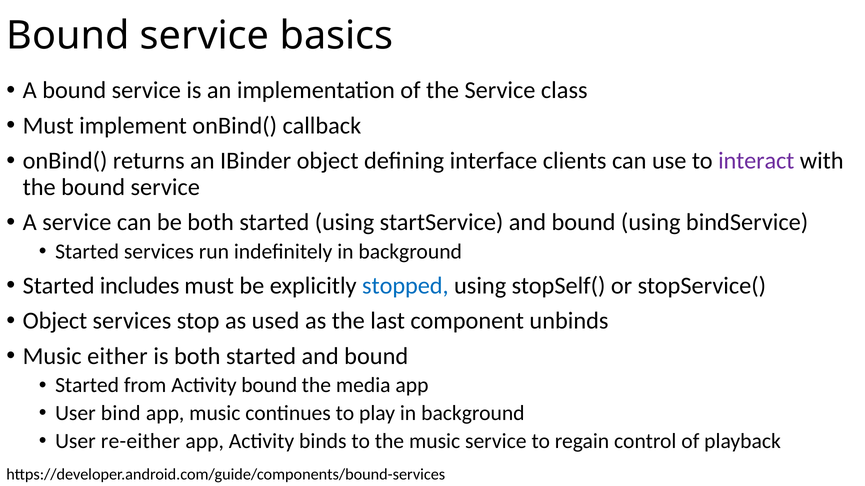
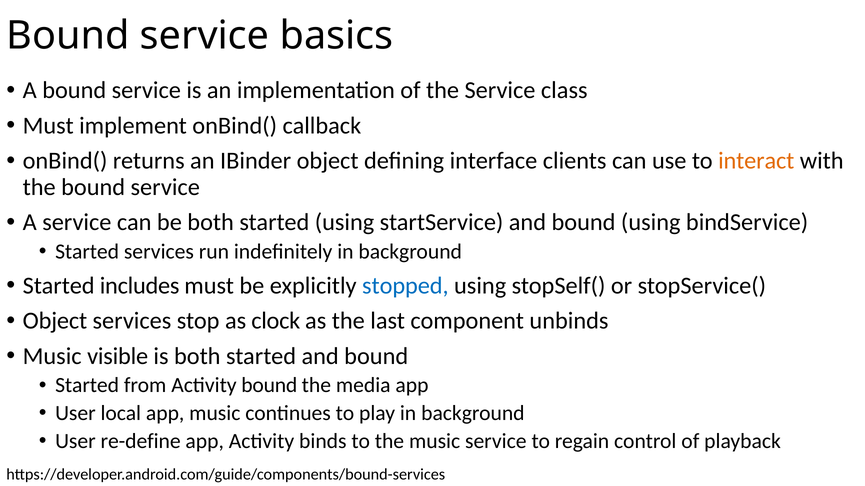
interact colour: purple -> orange
used: used -> clock
either: either -> visible
bind: bind -> local
re-either: re-either -> re-define
